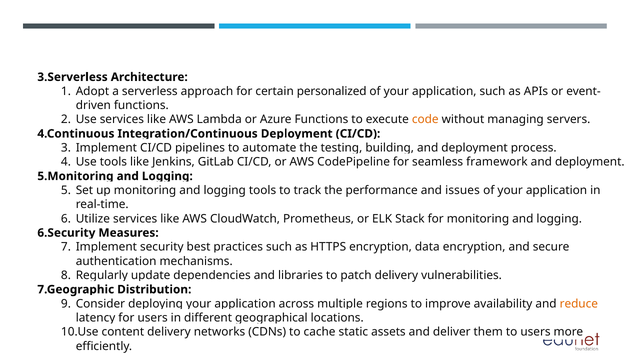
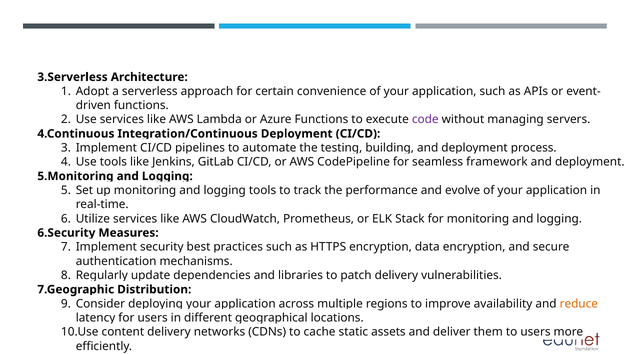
personalized: personalized -> convenience
code colour: orange -> purple
issues: issues -> evolve
